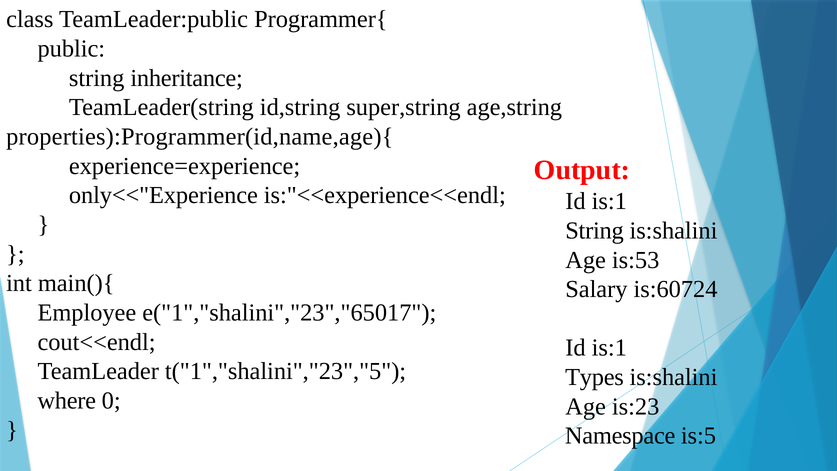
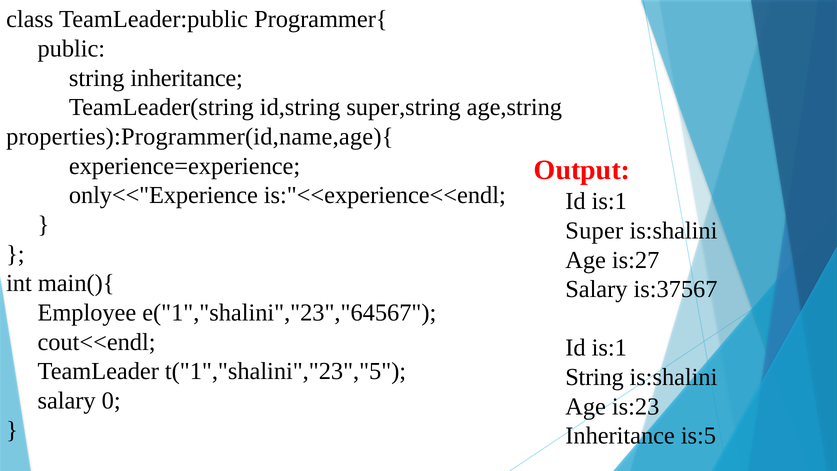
String at (595, 231): String -> Super
is:53: is:53 -> is:27
is:60724: is:60724 -> is:37567
e("1","shalini","23","65017: e("1","shalini","23","65017 -> e("1","shalini","23","64567
Types at (595, 377): Types -> String
where at (67, 400): where -> salary
Namespace at (620, 436): Namespace -> Inheritance
